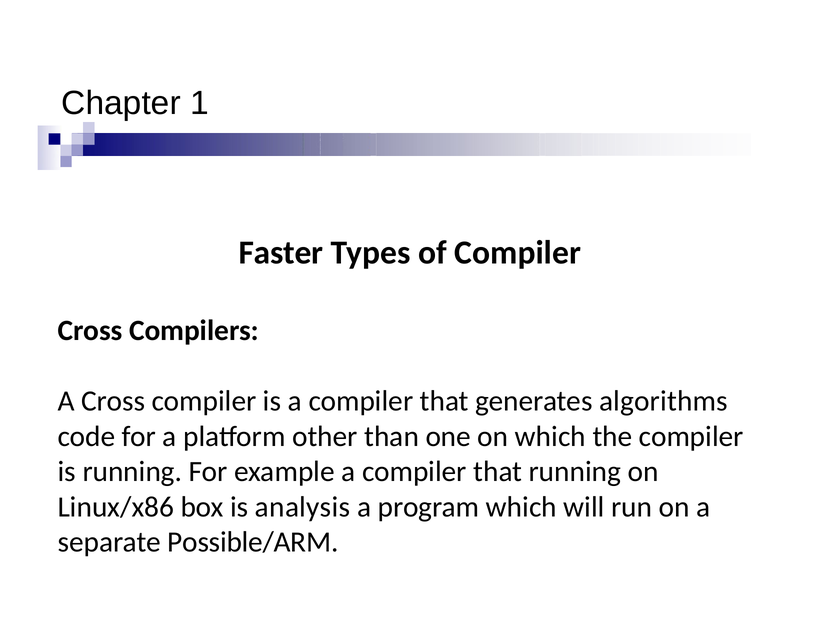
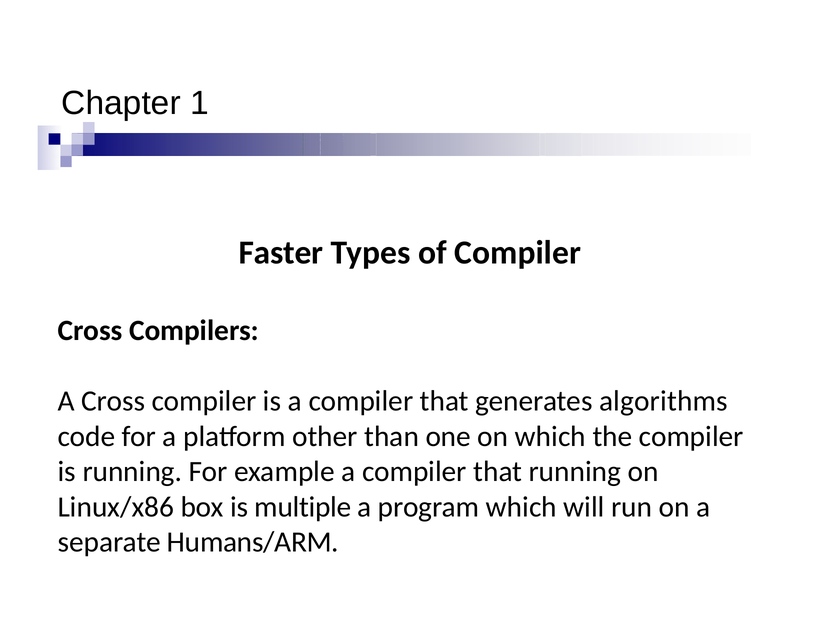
analysis: analysis -> multiple
Possible/ARM: Possible/ARM -> Humans/ARM
